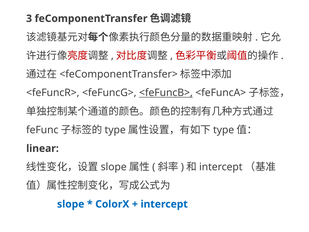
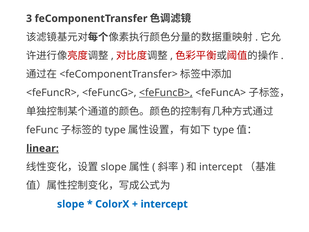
linear underline: none -> present
